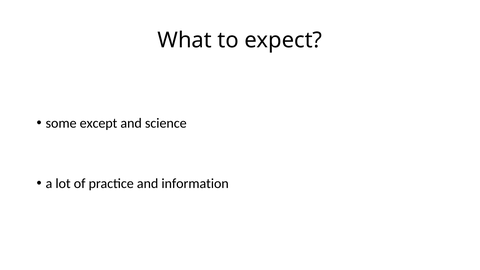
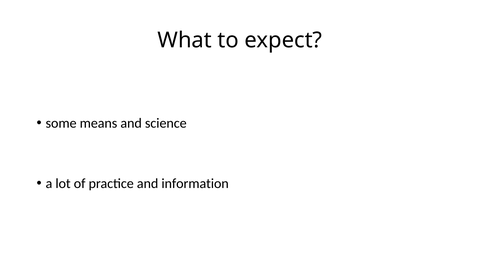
except: except -> means
